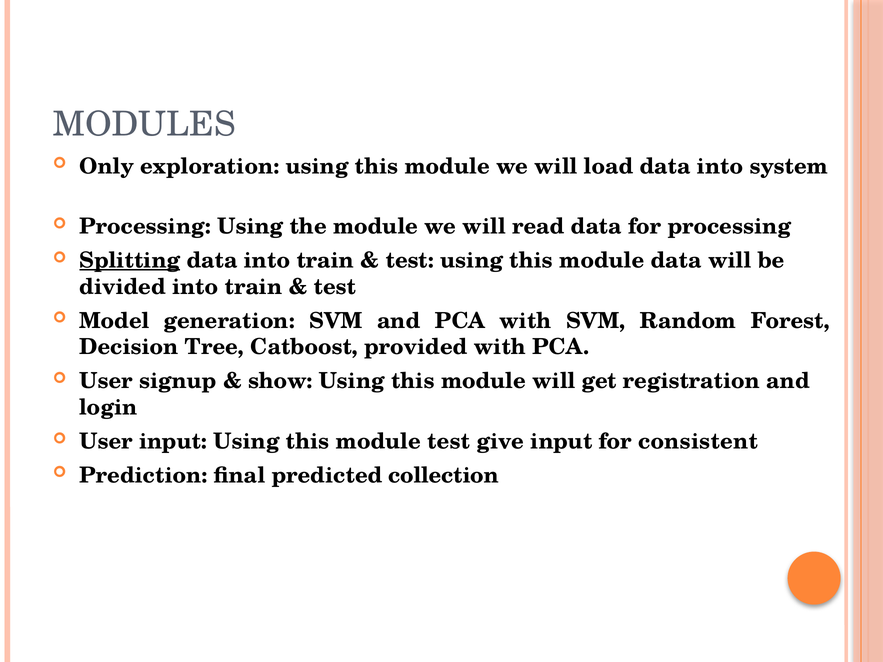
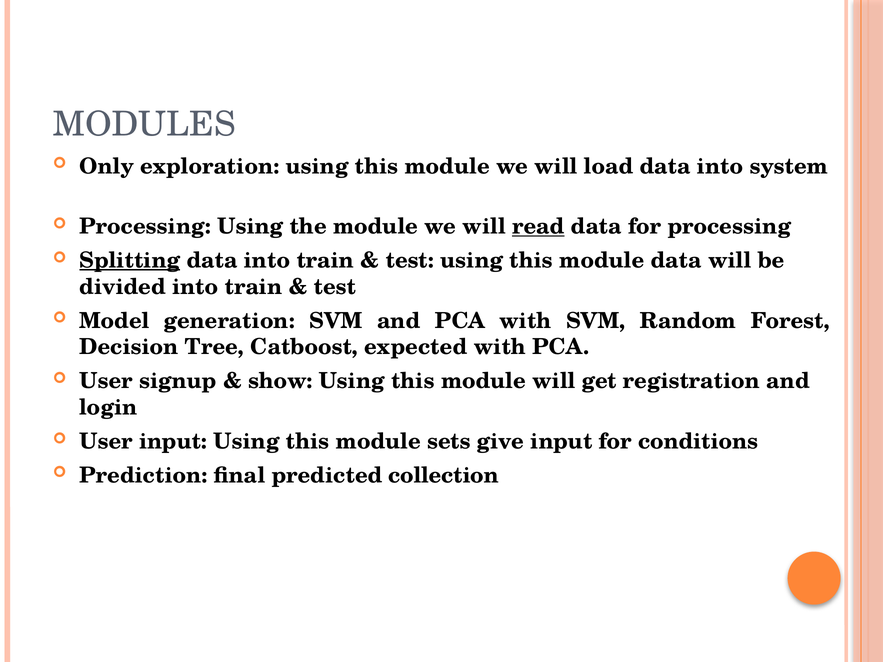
read underline: none -> present
provided: provided -> expected
module test: test -> sets
consistent: consistent -> conditions
